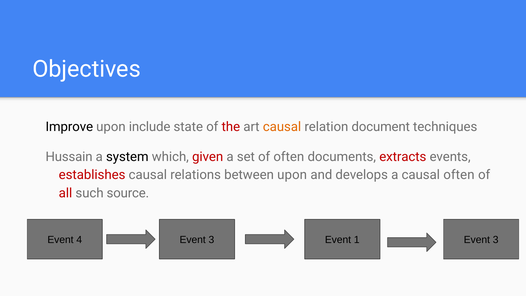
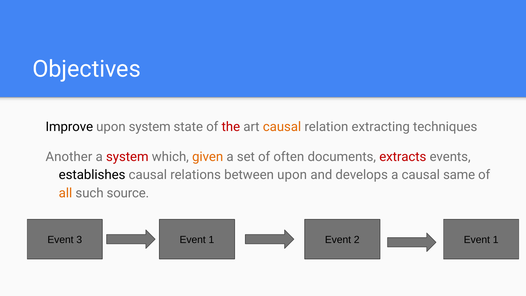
upon include: include -> system
document: document -> extracting
Hussain: Hussain -> Another
system at (127, 157) colour: black -> red
given colour: red -> orange
establishes colour: red -> black
causal often: often -> same
all colour: red -> orange
4: 4 -> 3
3 at (211, 240): 3 -> 1
1: 1 -> 2
3 at (496, 240): 3 -> 1
